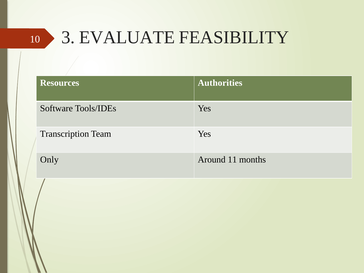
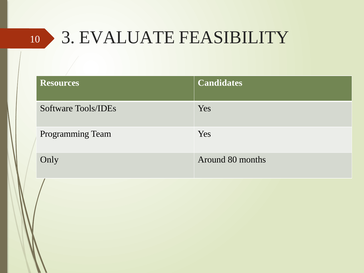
Authorities: Authorities -> Candidates
Transcription: Transcription -> Programming
11: 11 -> 80
